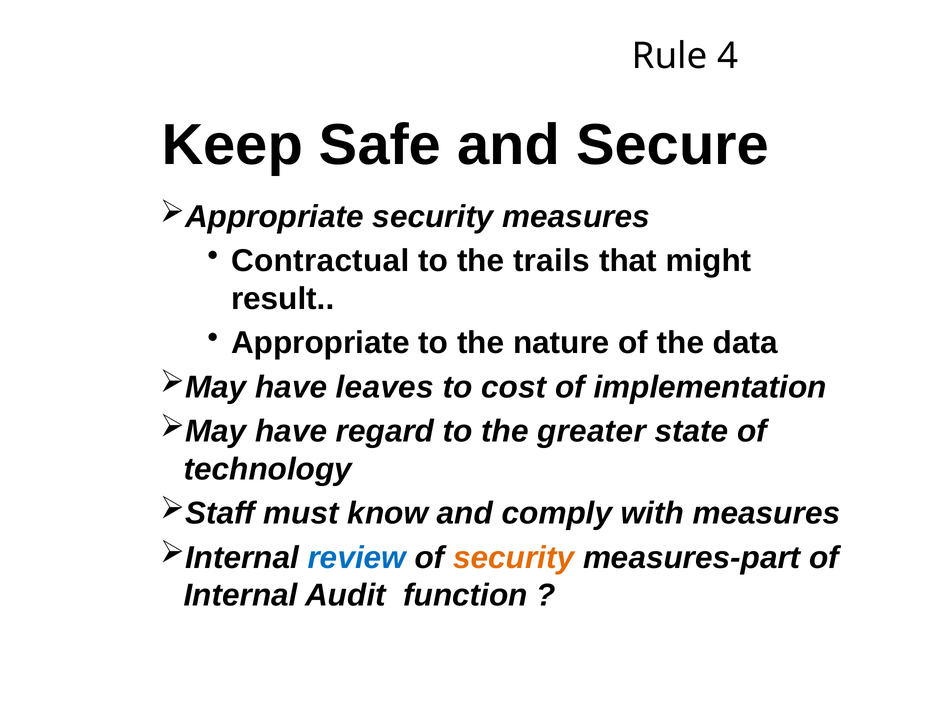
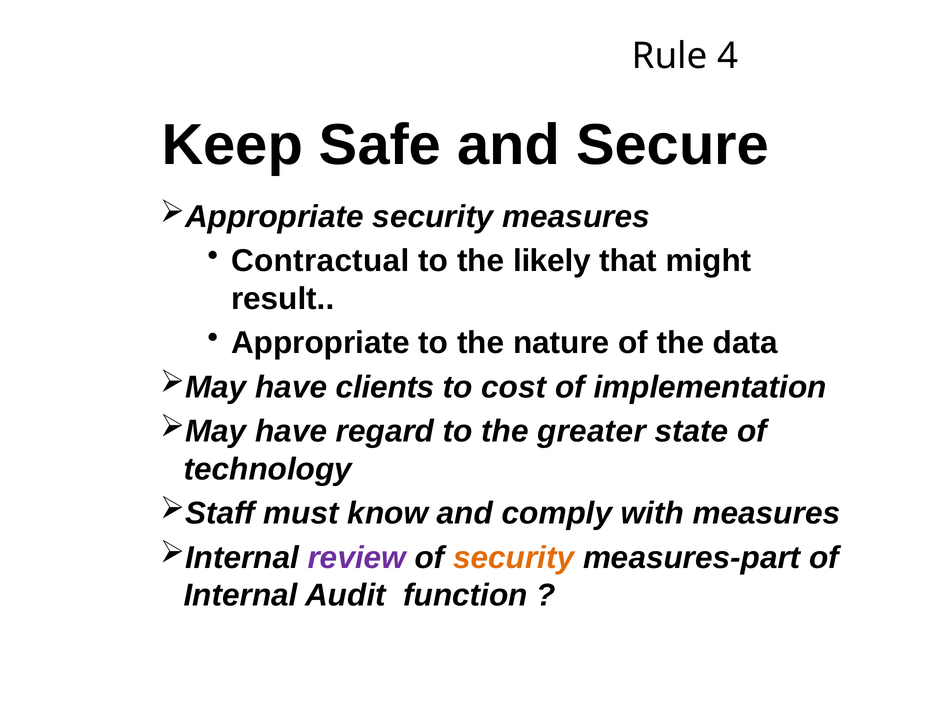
trails: trails -> likely
leaves: leaves -> clients
review colour: blue -> purple
